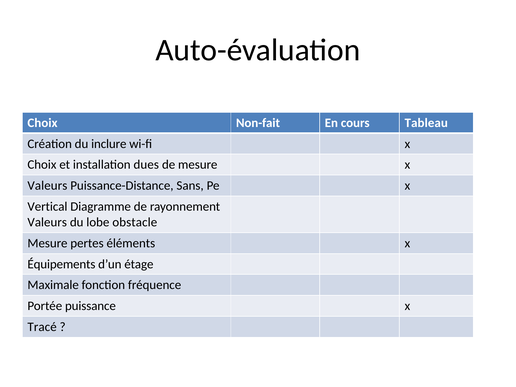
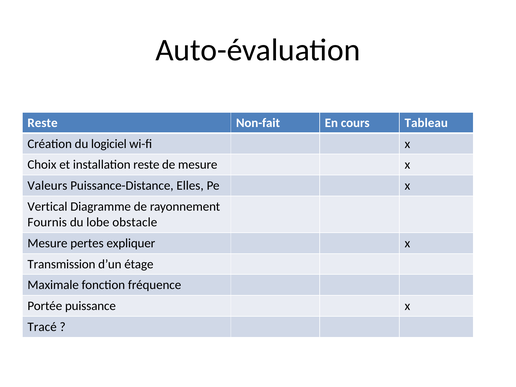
Choix at (43, 123): Choix -> Reste
inclure: inclure -> logiciel
installation dues: dues -> reste
Sans: Sans -> Elles
Valeurs at (47, 222): Valeurs -> Fournis
éléments: éléments -> expliquer
Équipements: Équipements -> Transmission
